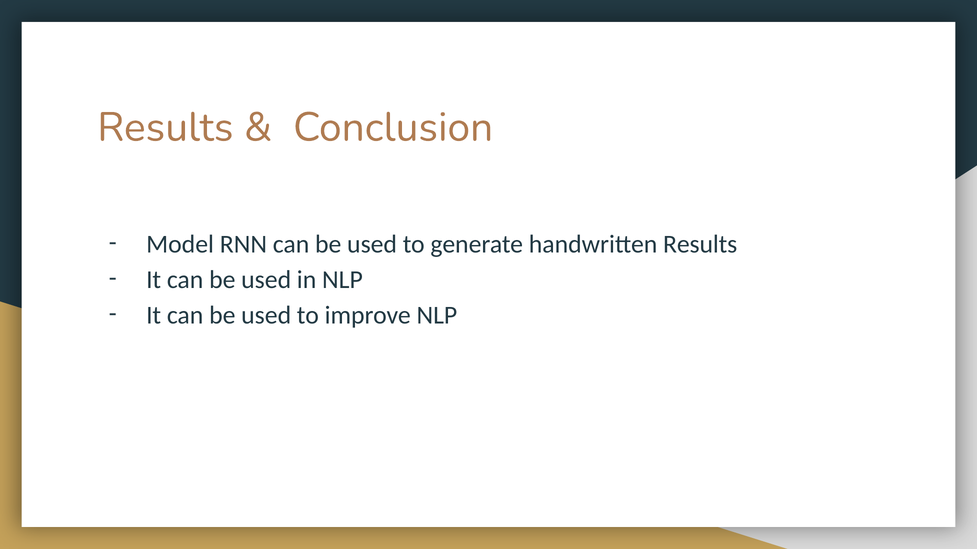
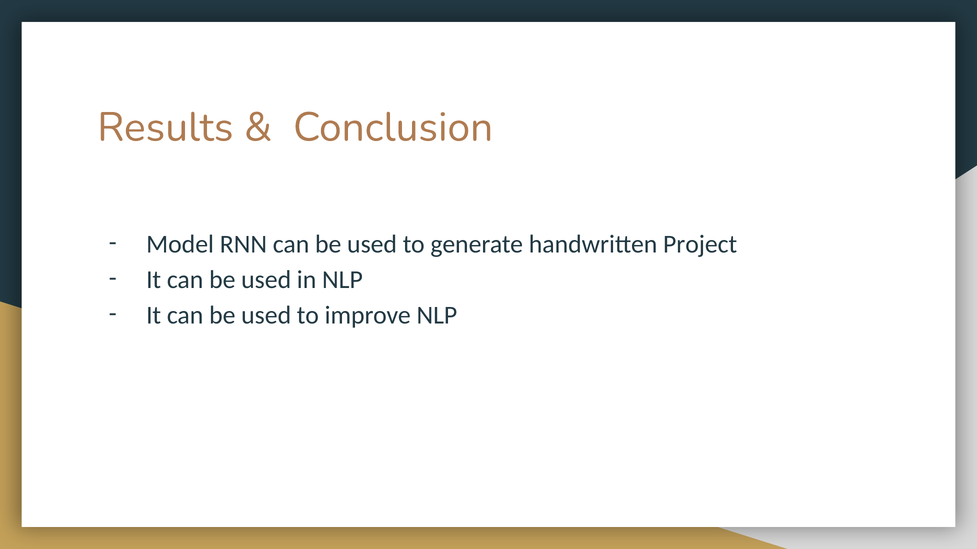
handwritten Results: Results -> Project
